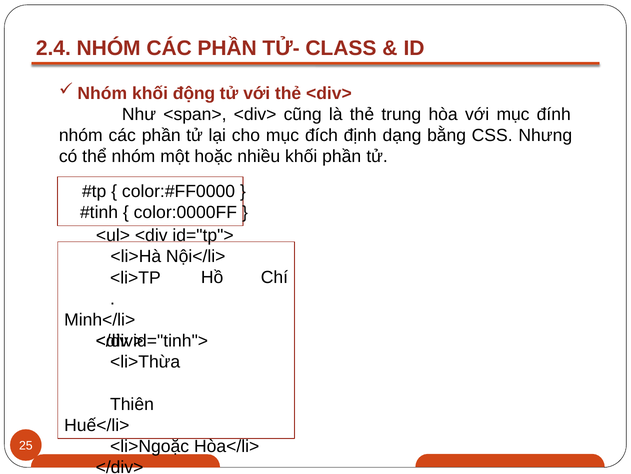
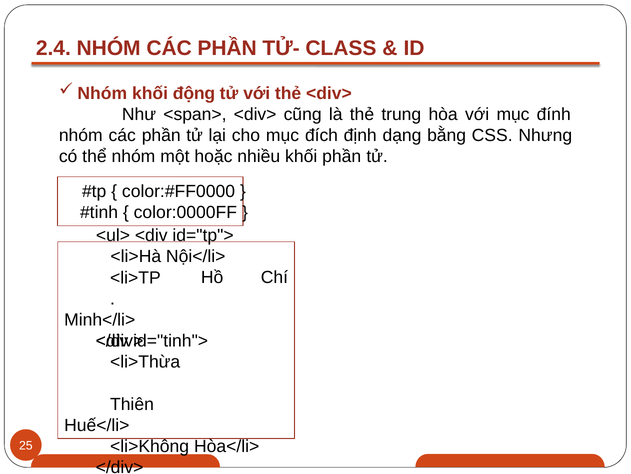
<li>Ngoặc: <li>Ngoặc -> <li>Không
